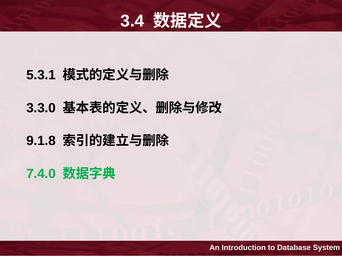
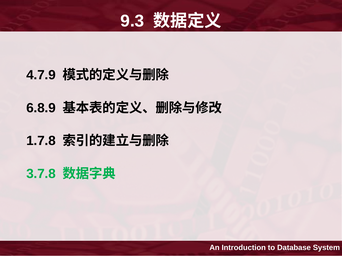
3.4: 3.4 -> 9.3
5.3.1: 5.3.1 -> 4.7.9
3.3.0: 3.3.0 -> 6.8.9
9.1.8: 9.1.8 -> 1.7.8
7.4.0: 7.4.0 -> 3.7.8
